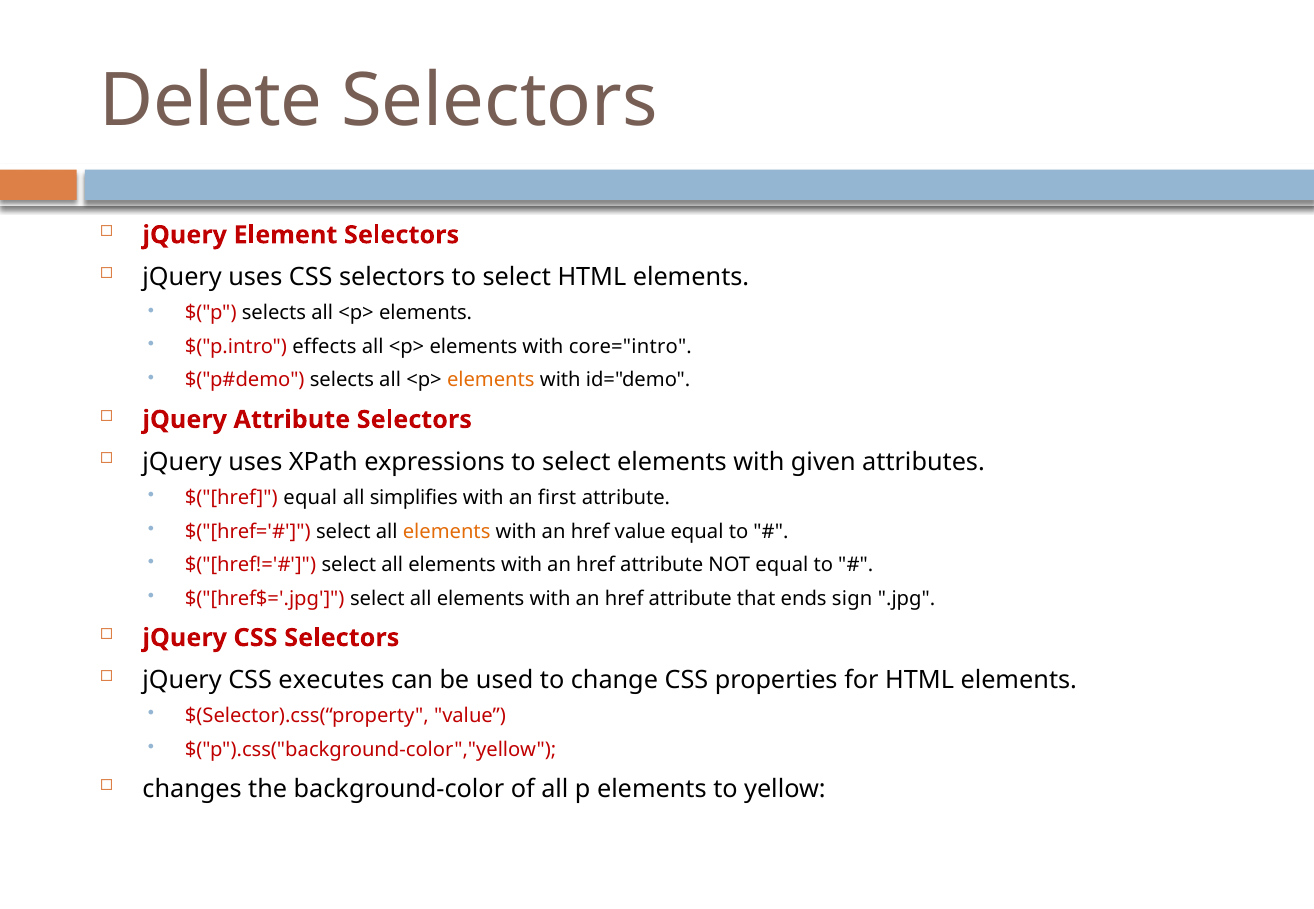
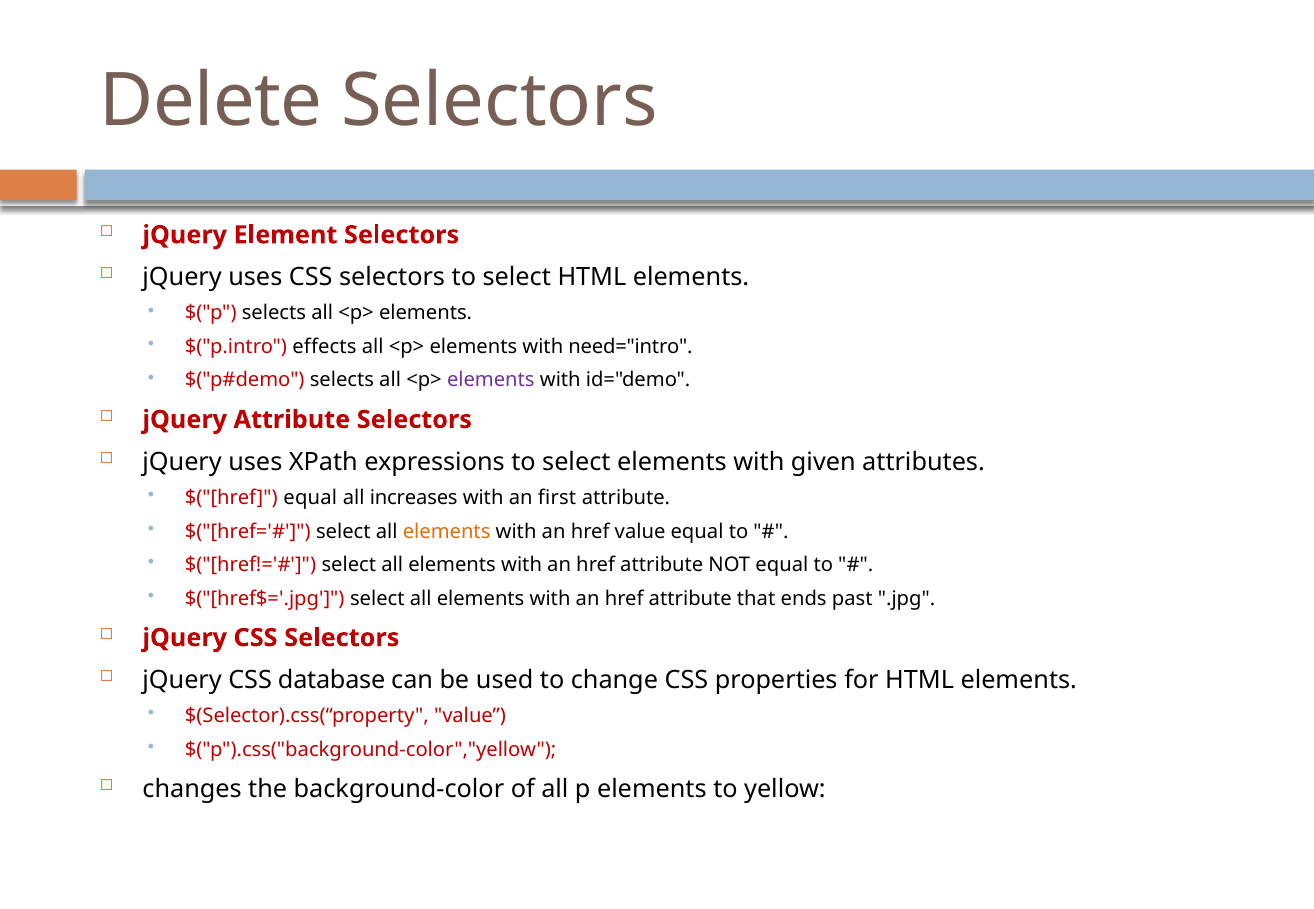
core="intro: core="intro -> need="intro
elements at (491, 381) colour: orange -> purple
simplifies: simplifies -> increases
sign: sign -> past
executes: executes -> database
